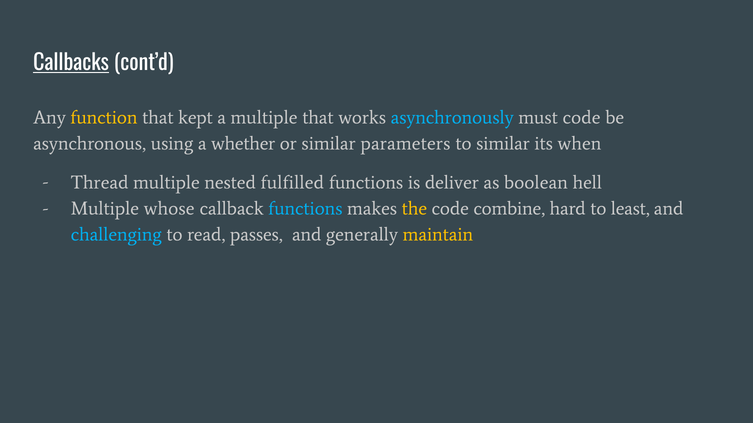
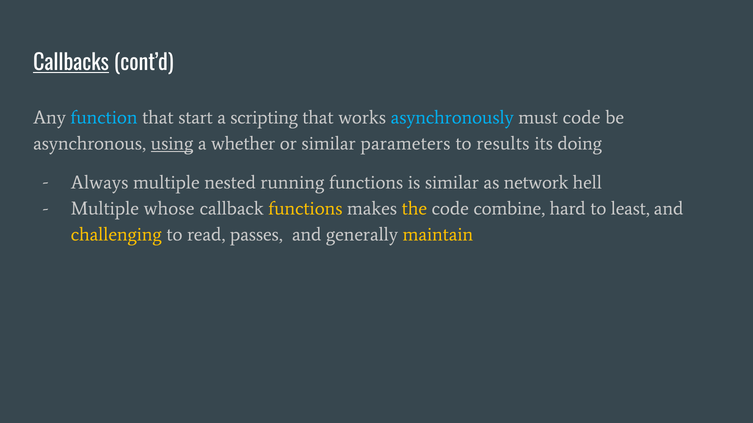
function colour: yellow -> light blue
kept: kept -> start
a multiple: multiple -> scripting
using underline: none -> present
to similar: similar -> results
when: when -> doing
Thread: Thread -> Always
fulfilled: fulfilled -> running
is deliver: deliver -> similar
boolean: boolean -> network
functions at (305, 209) colour: light blue -> yellow
challenging colour: light blue -> yellow
